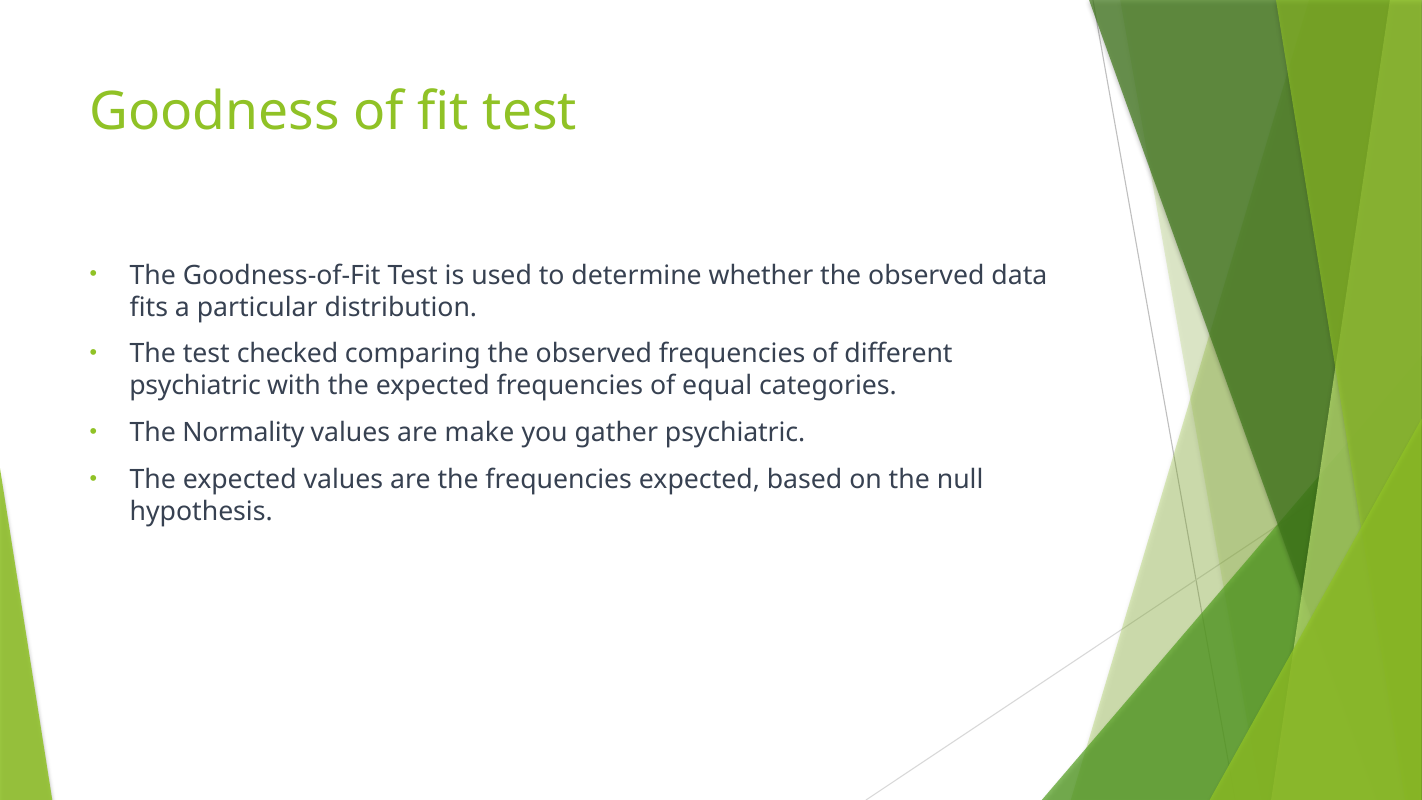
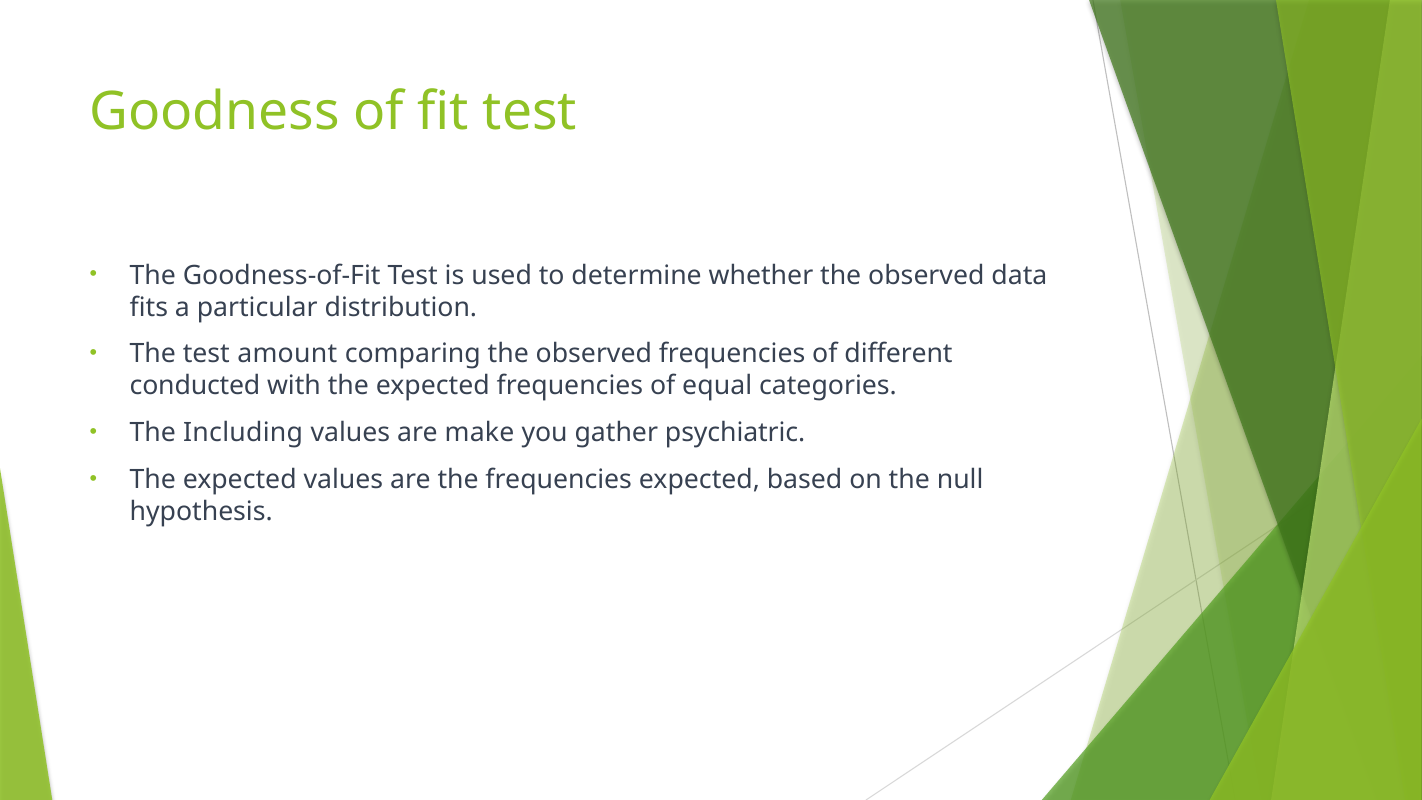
checked: checked -> amount
psychiatric at (195, 386): psychiatric -> conducted
Normality: Normality -> Including
